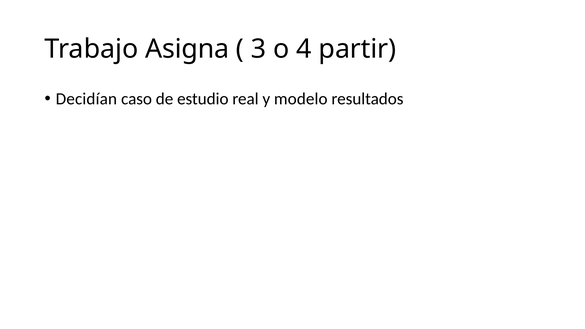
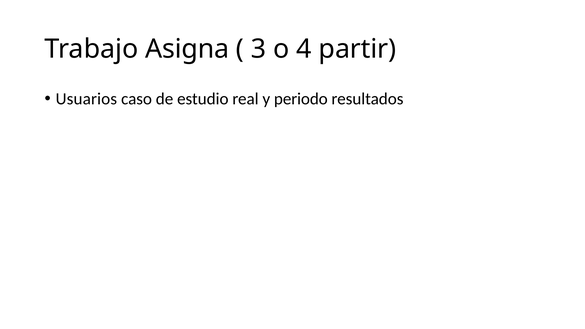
Decidían: Decidían -> Usuarios
modelo: modelo -> periodo
